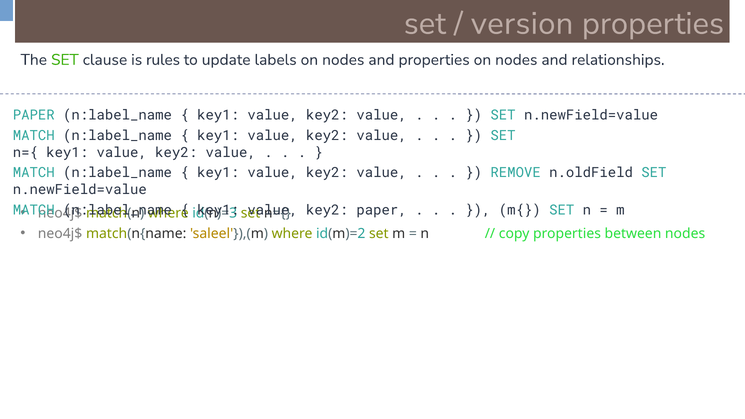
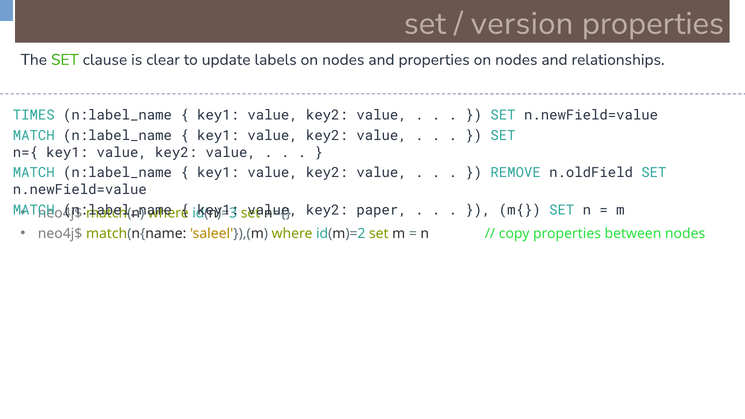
rules: rules -> clear
PAPER at (34, 115): PAPER -> TIMES
